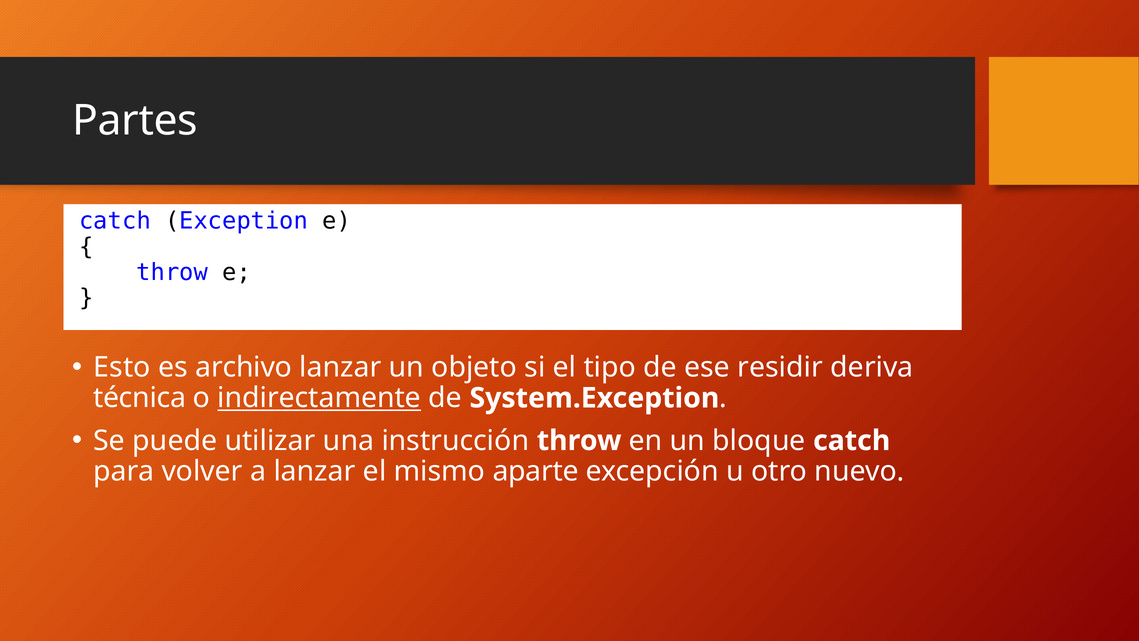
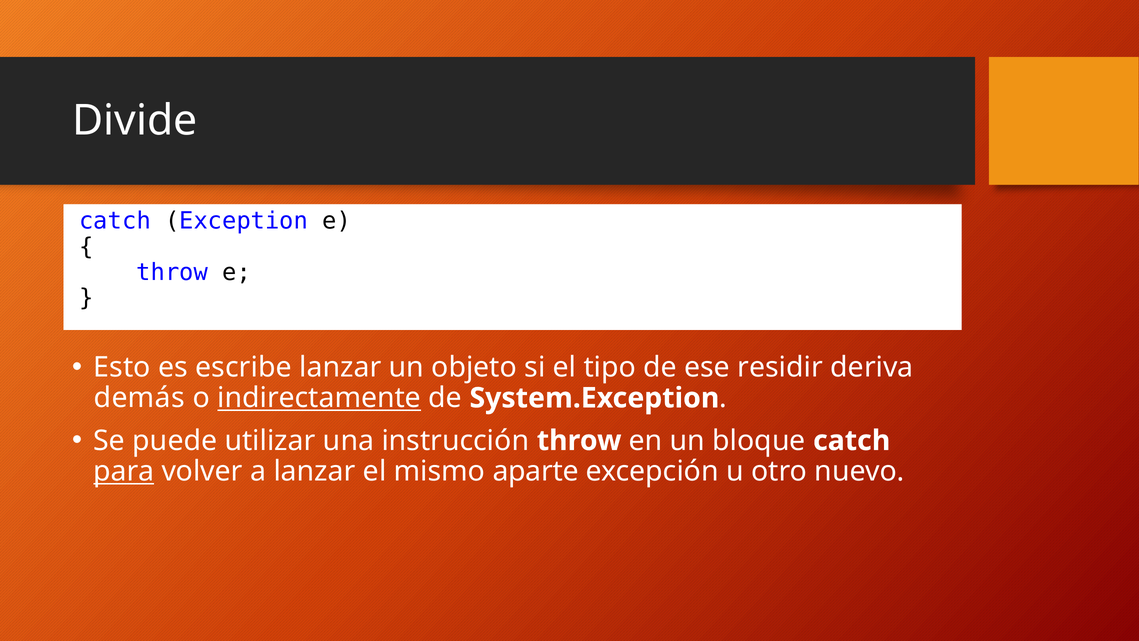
Partes: Partes -> Divide
archivo: archivo -> escribe
técnica: técnica -> demás
para underline: none -> present
